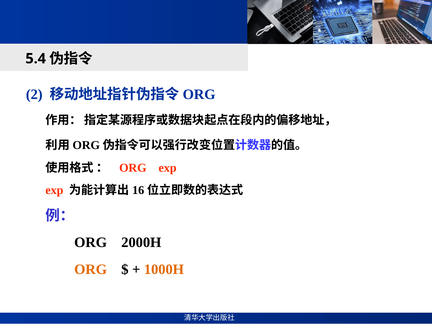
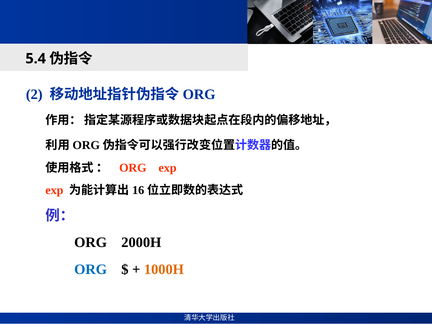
ORG at (91, 269) colour: orange -> blue
